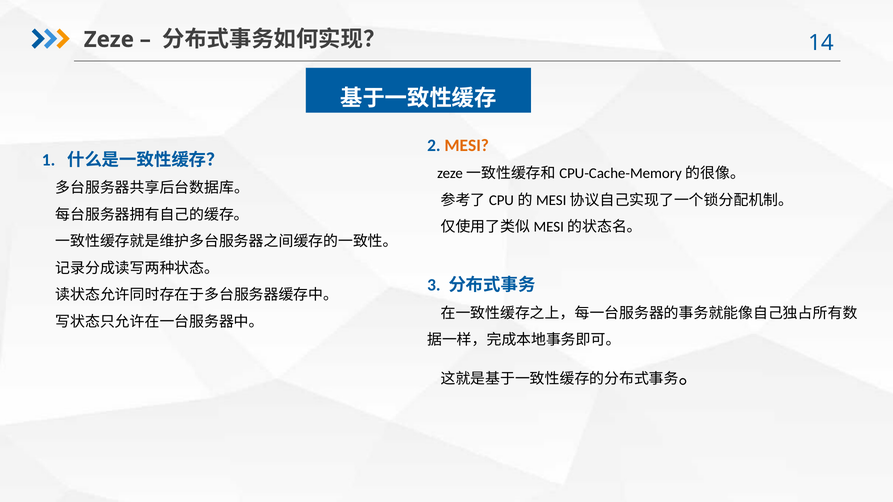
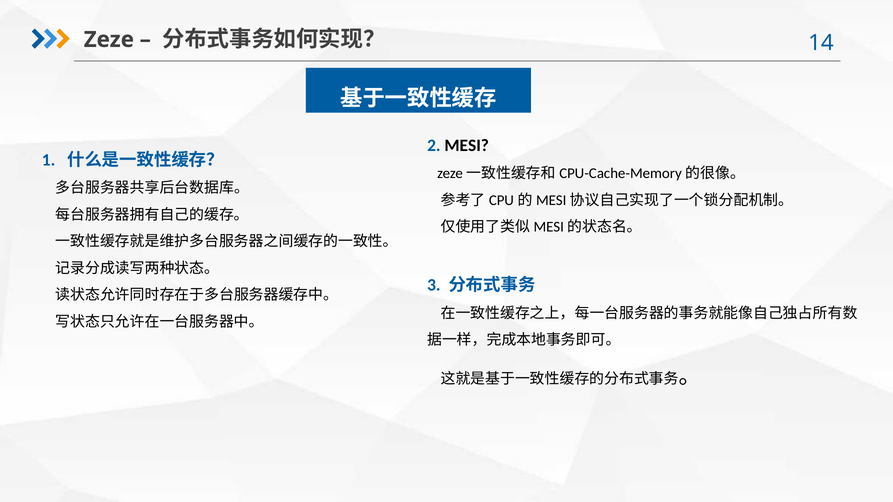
MESI colour: orange -> black
